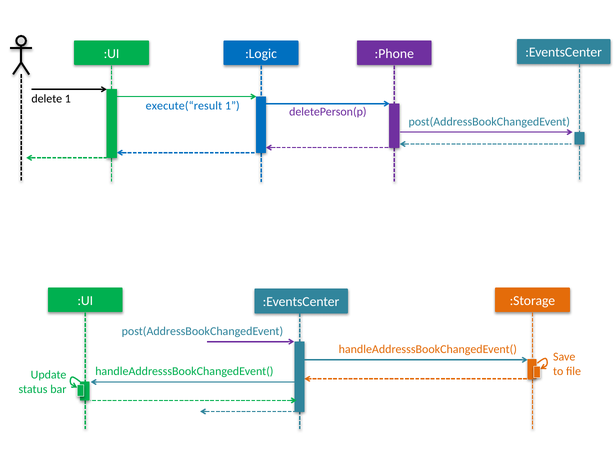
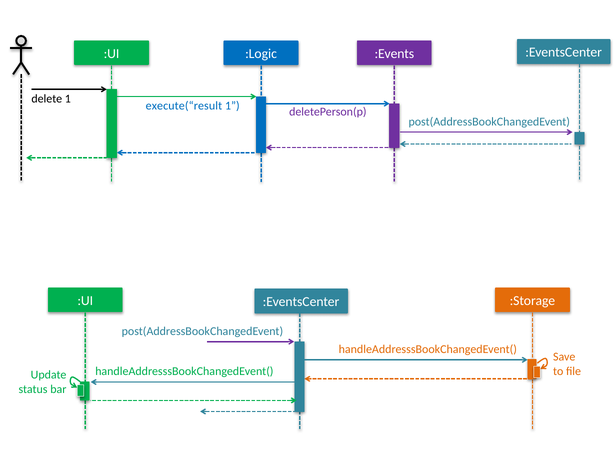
:Phone: :Phone -> :Events
